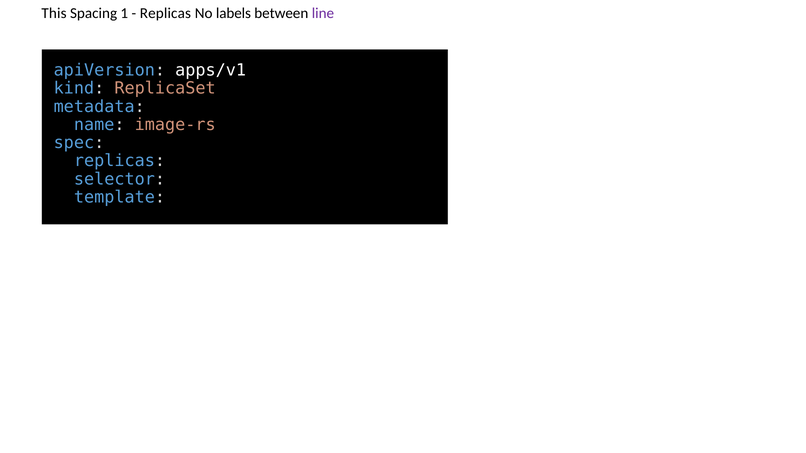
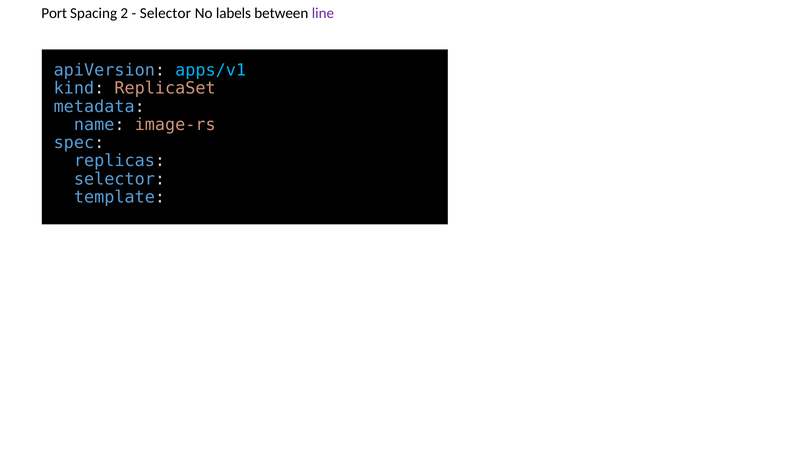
This: This -> Port
1: 1 -> 2
Replicas at (165, 13): Replicas -> Selector
apps/v1 colour: white -> light blue
